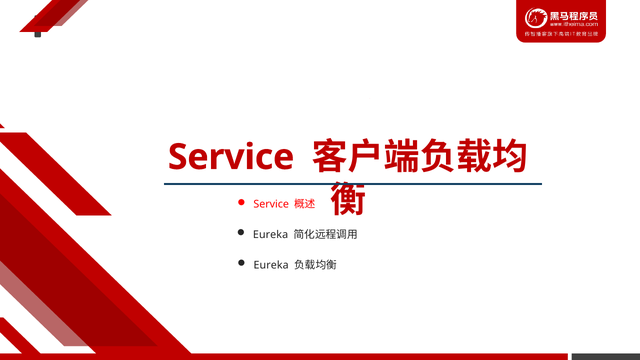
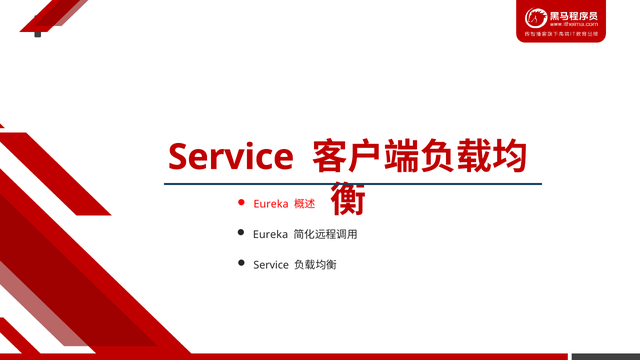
Service at (271, 204): Service -> Eureka
Eureka at (271, 265): Eureka -> Service
